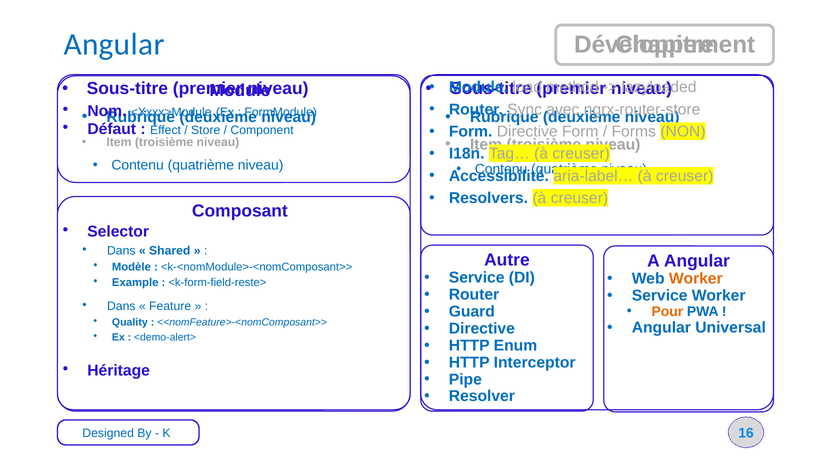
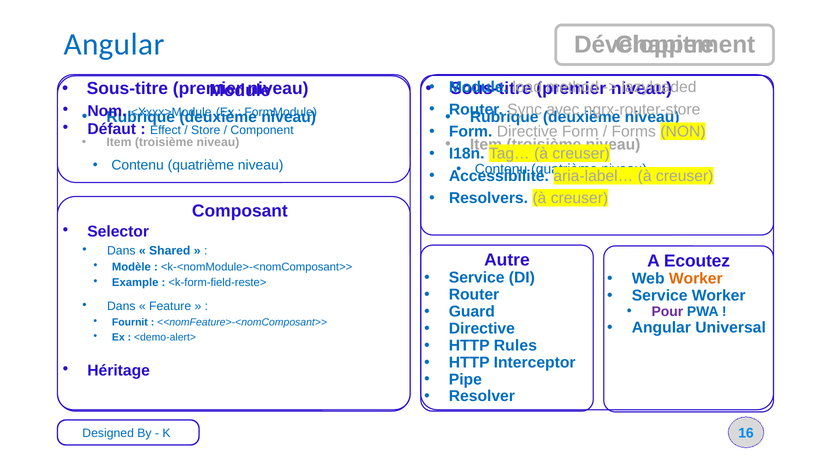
A Angular: Angular -> Ecoutez
Pour colour: orange -> purple
Quality: Quality -> Fournit
Enum: Enum -> Rules
